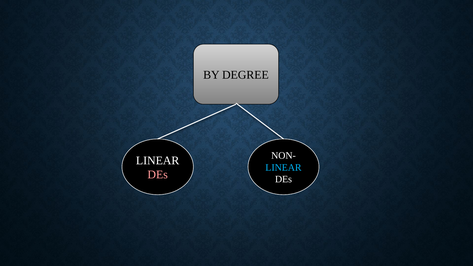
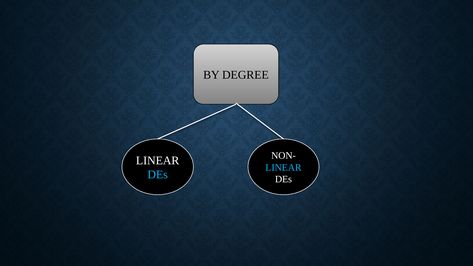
DEs at (158, 175) colour: pink -> light blue
